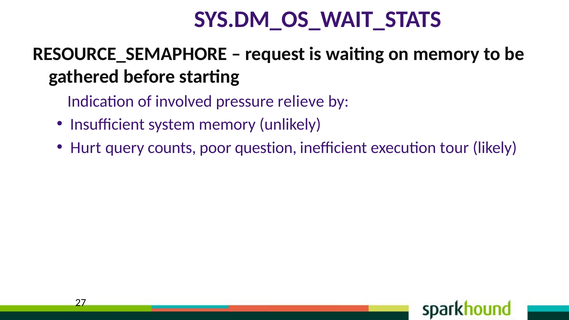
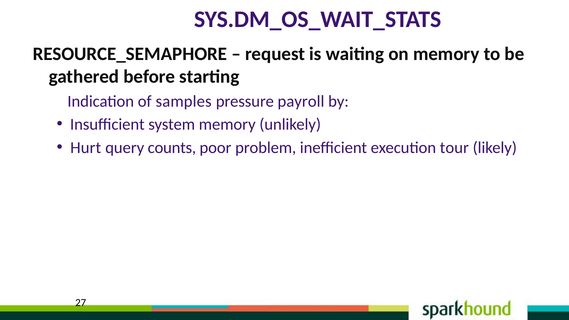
involved: involved -> samples
relieve: relieve -> payroll
question: question -> problem
